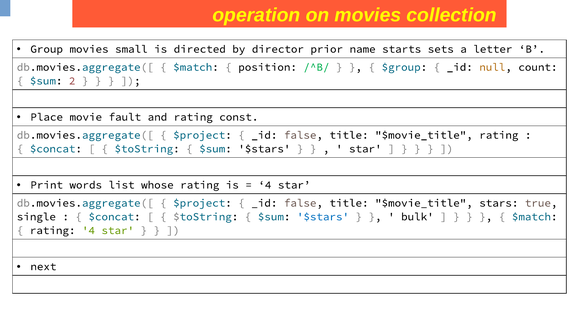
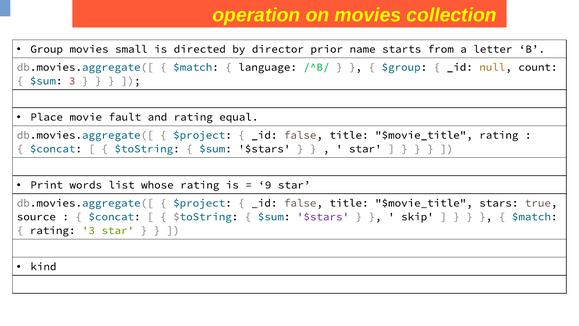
sets: sets -> from
position: position -> language
$sum 2: 2 -> 3
const: const -> equal
4 at (265, 185): 4 -> 9
single: single -> source
$stars at (323, 216) colour: blue -> purple
bulk: bulk -> skip
rating 4: 4 -> 3
next: next -> kind
